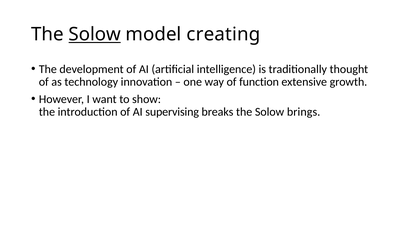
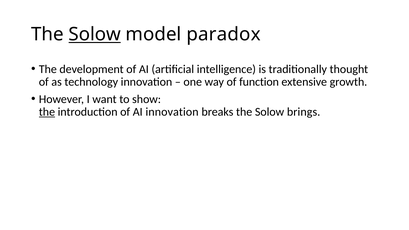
creating: creating -> paradox
the at (47, 112) underline: none -> present
AI supervising: supervising -> innovation
